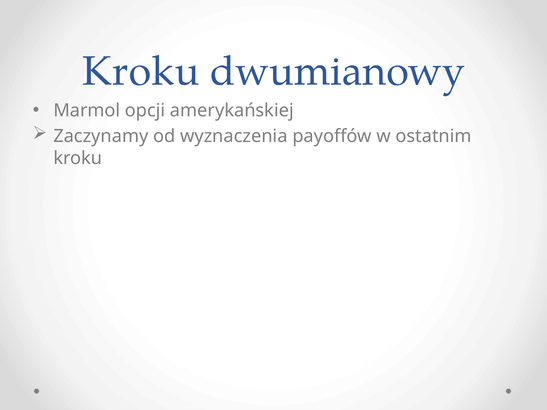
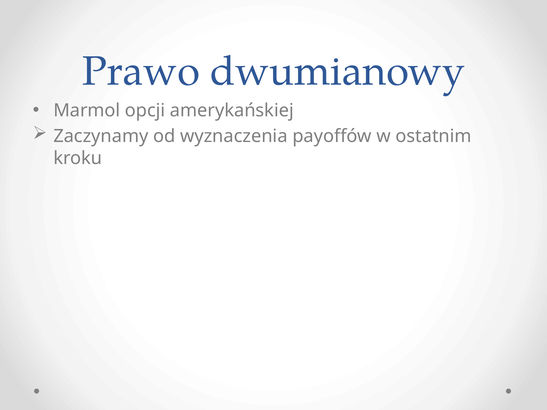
Kroku at (141, 71): Kroku -> Prawo
